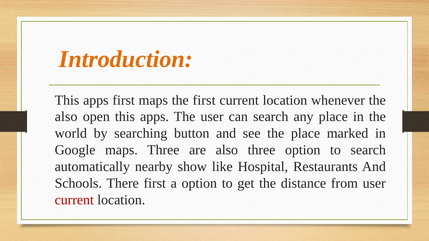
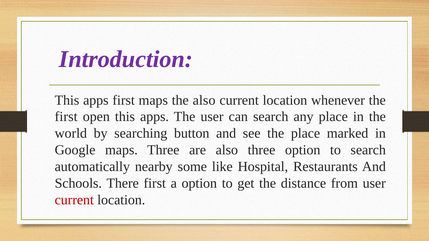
Introduction colour: orange -> purple
the first: first -> also
also at (66, 117): also -> first
show: show -> some
